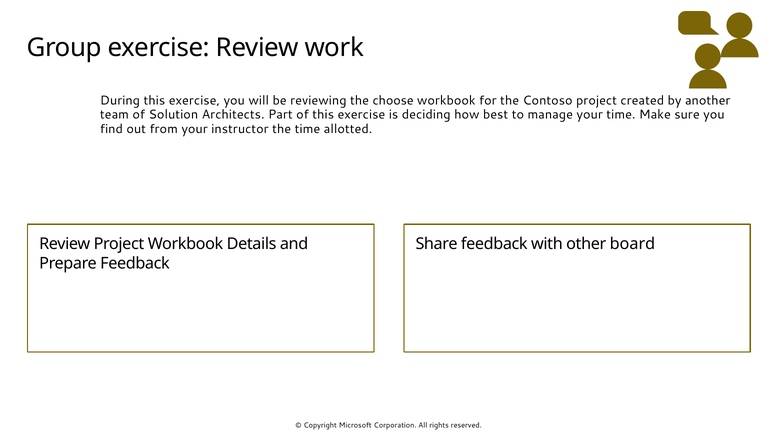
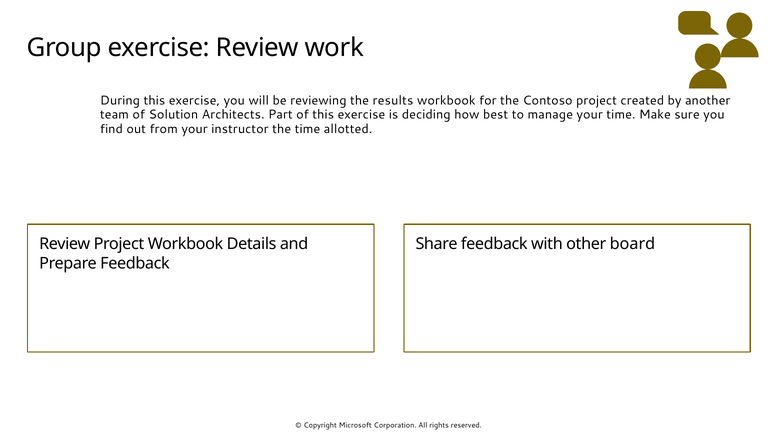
choose: choose -> results
